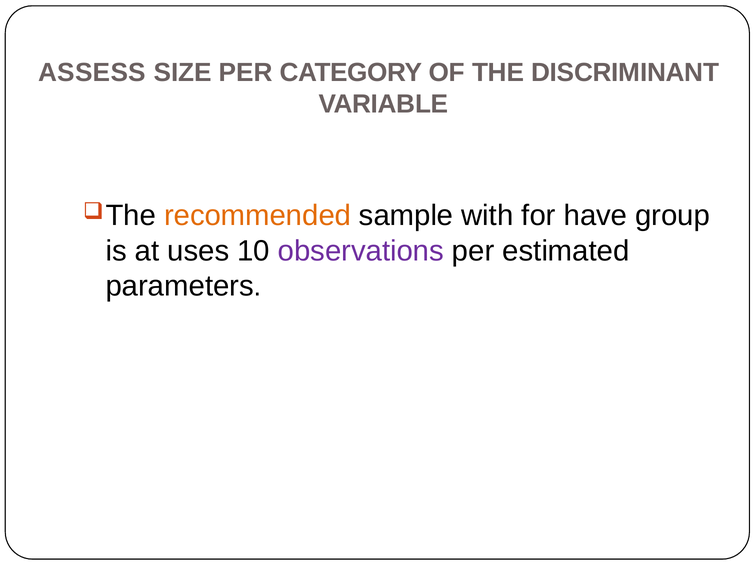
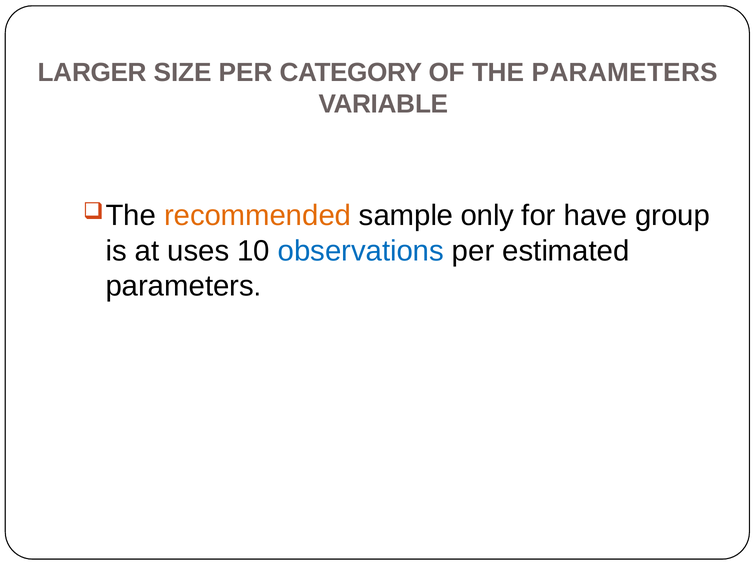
ASSESS: ASSESS -> LARGER
THE DISCRIMINANT: DISCRIMINANT -> PARAMETERS
with: with -> only
observations colour: purple -> blue
